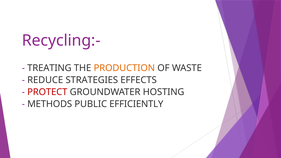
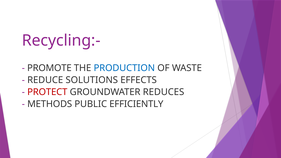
TREATING: TREATING -> PROMOTE
PRODUCTION colour: orange -> blue
STRATEGIES: STRATEGIES -> SOLUTIONS
HOSTING: HOSTING -> REDUCES
